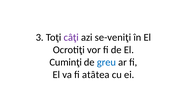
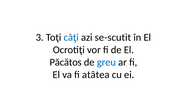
câţi colour: purple -> blue
se-veniţi: se-veniţi -> se-scutit
Cuminţi: Cuminţi -> Păcătos
